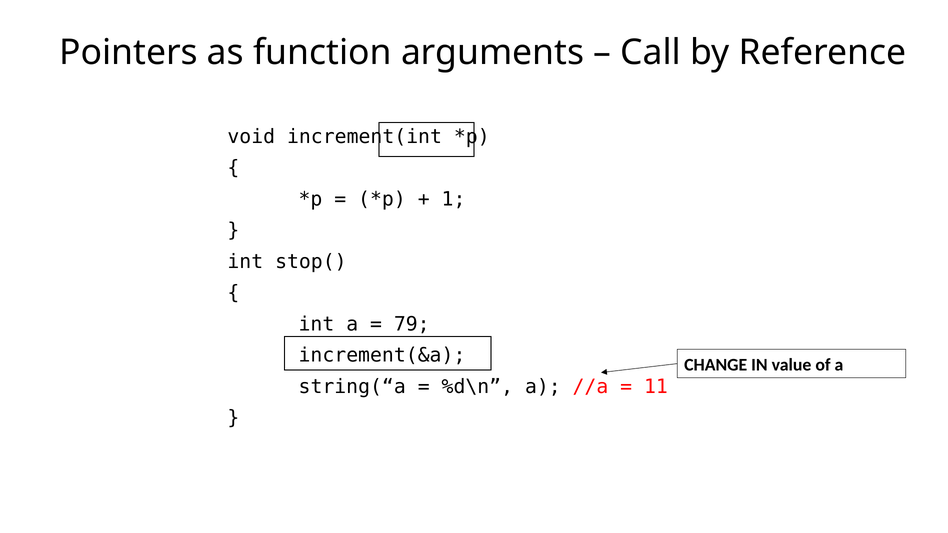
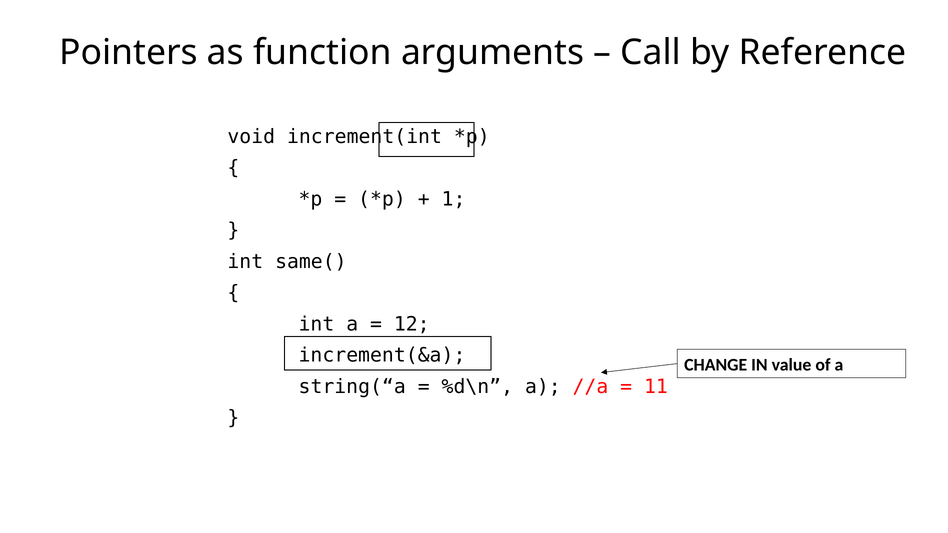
stop(: stop( -> same(
79: 79 -> 12
